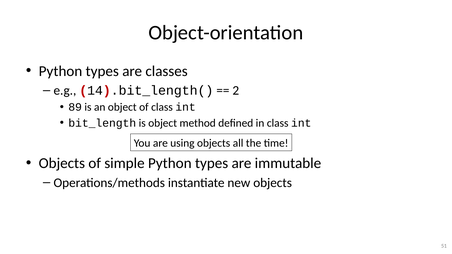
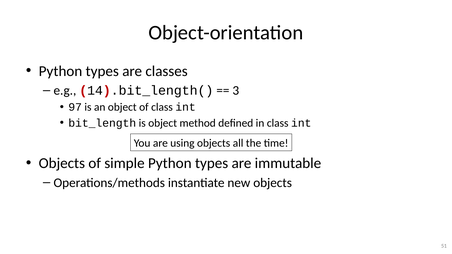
2: 2 -> 3
89: 89 -> 97
